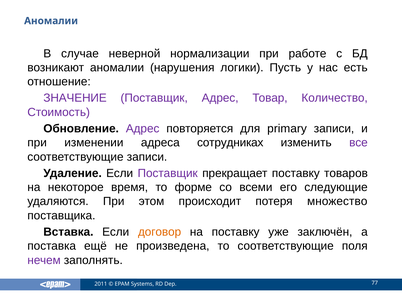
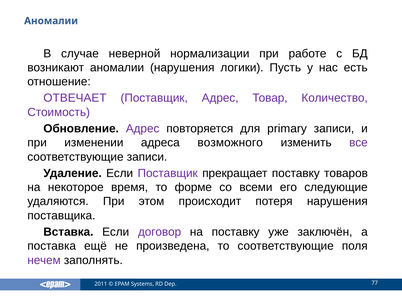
ЗНАЧЕНИЕ: ЗНАЧЕНИЕ -> ОТВЕЧАЕТ
сотрудниках: сотрудниках -> возможного
потеря множество: множество -> нарушения
договор colour: orange -> purple
